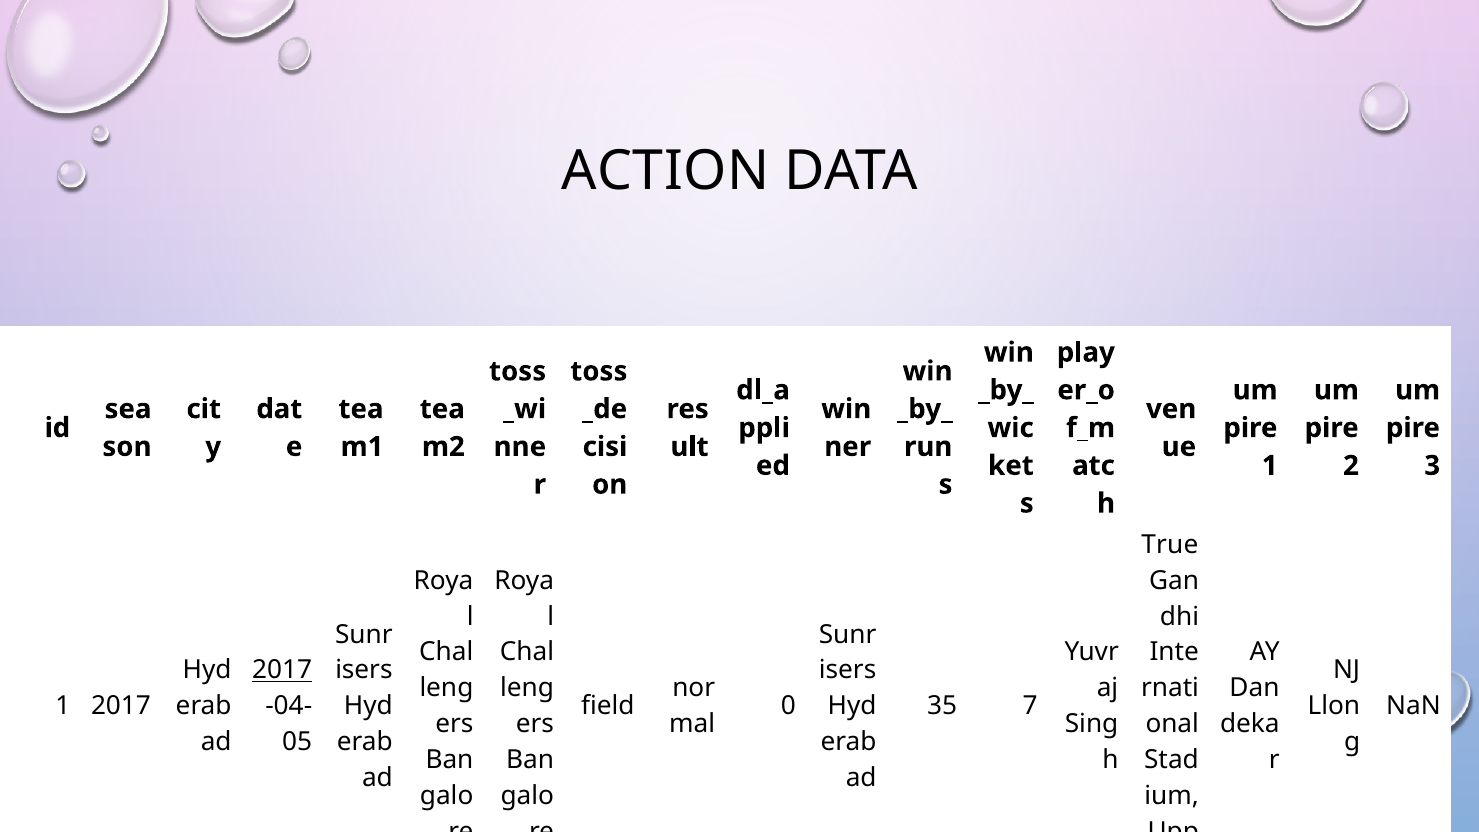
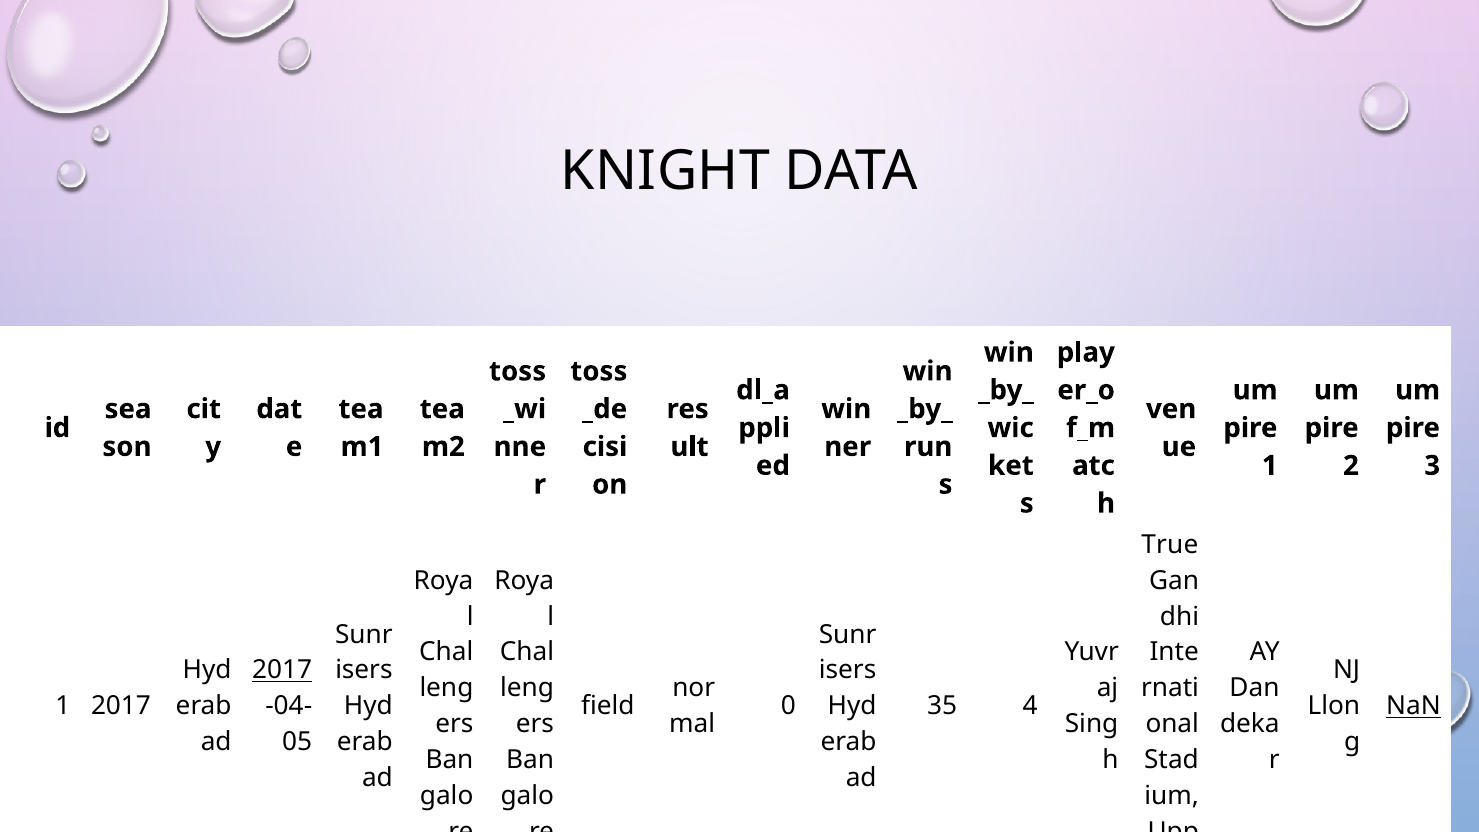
ACTION: ACTION -> KNIGHT
7: 7 -> 4
NaN underline: none -> present
